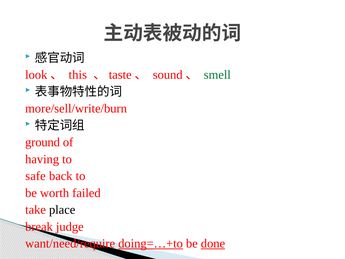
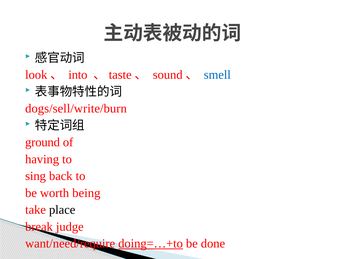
this: this -> into
smell colour: green -> blue
more/sell/write/burn: more/sell/write/burn -> dogs/sell/write/burn
safe: safe -> sing
failed: failed -> being
done underline: present -> none
